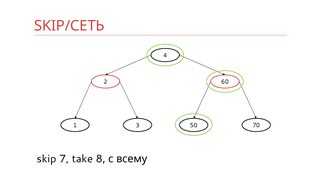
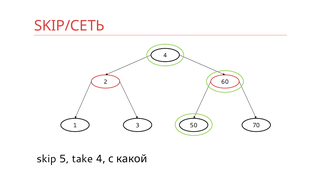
7: 7 -> 5
take 8: 8 -> 4
всему: всему -> какой
